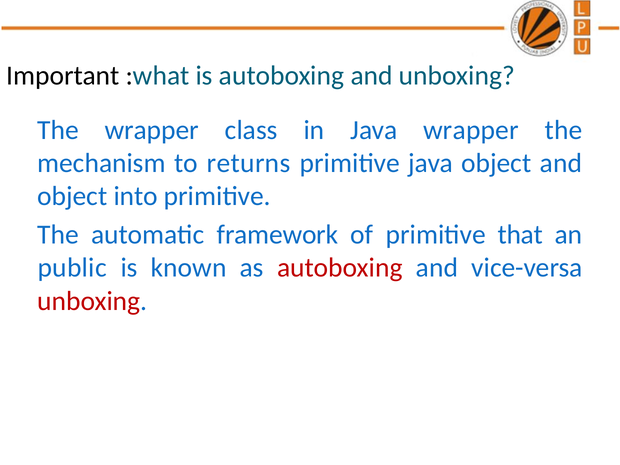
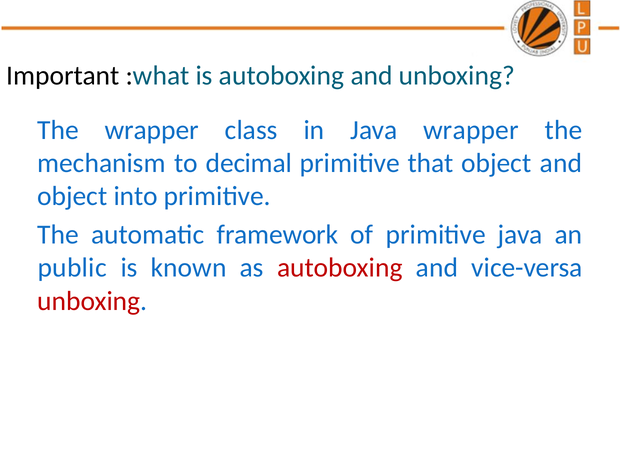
returns: returns -> decimal
primitive java: java -> that
primitive that: that -> java
